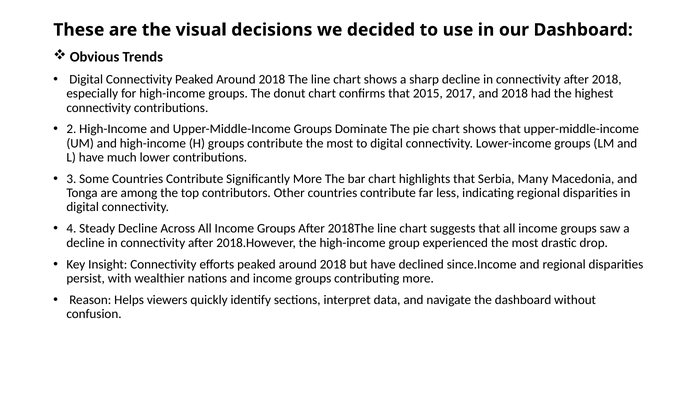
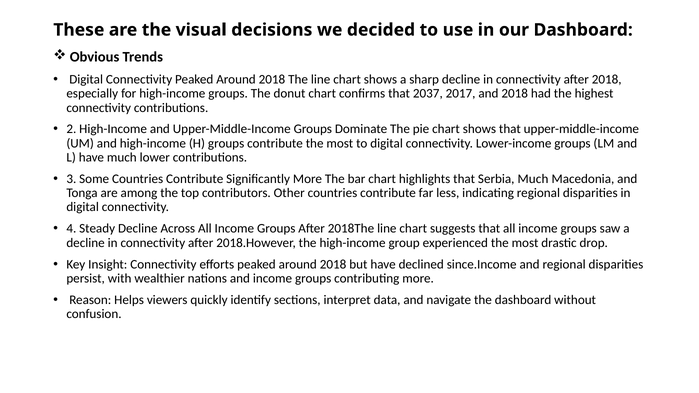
2015: 2015 -> 2037
Serbia Many: Many -> Much
